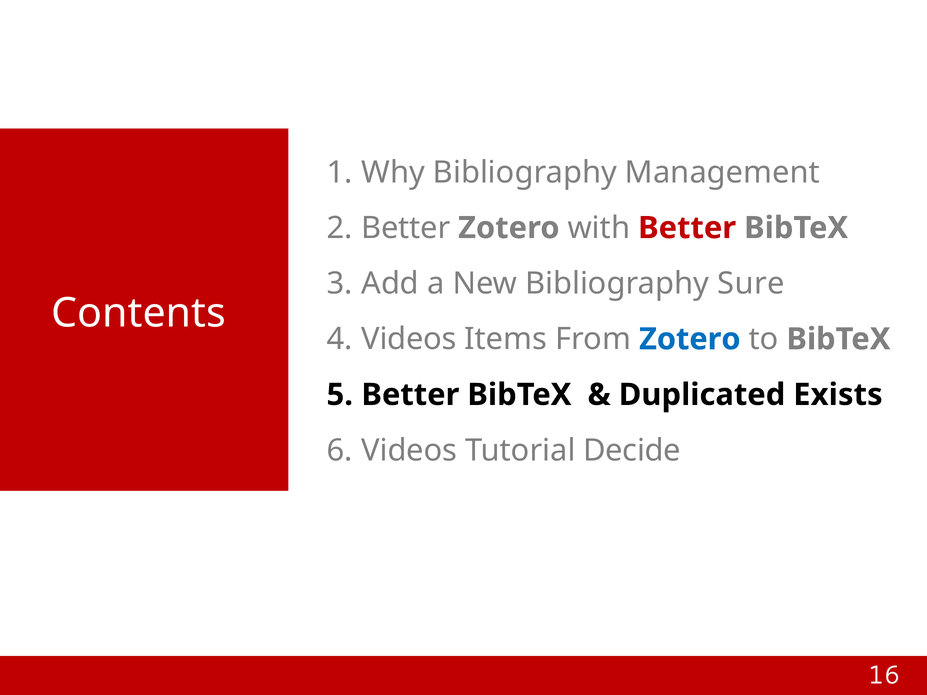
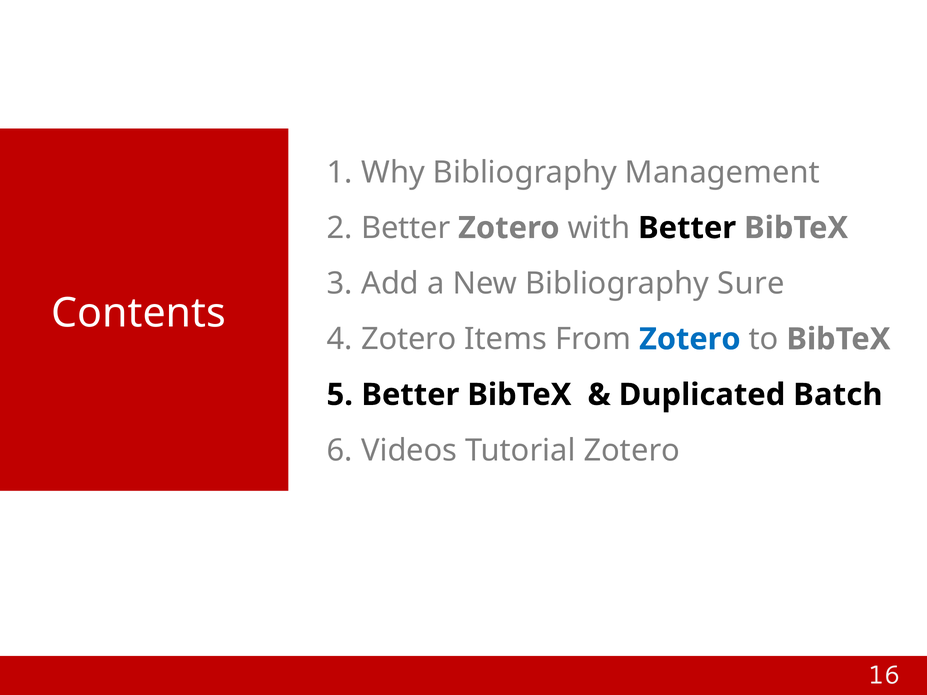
Better at (687, 228) colour: red -> black
Videos at (409, 339): Videos -> Zotero
Exists: Exists -> Batch
Tutorial Decide: Decide -> Zotero
